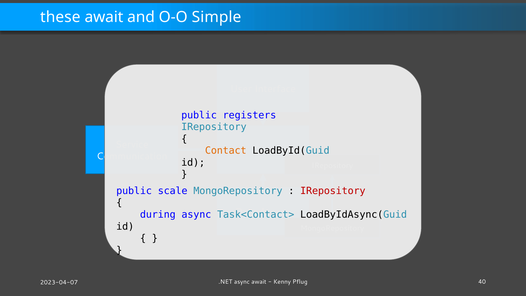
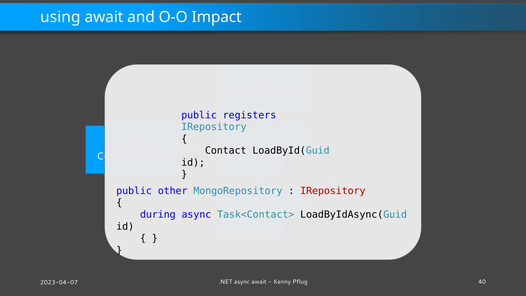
these: these -> using
Simple: Simple -> Impact
Contact colour: orange -> black
scale: scale -> other
